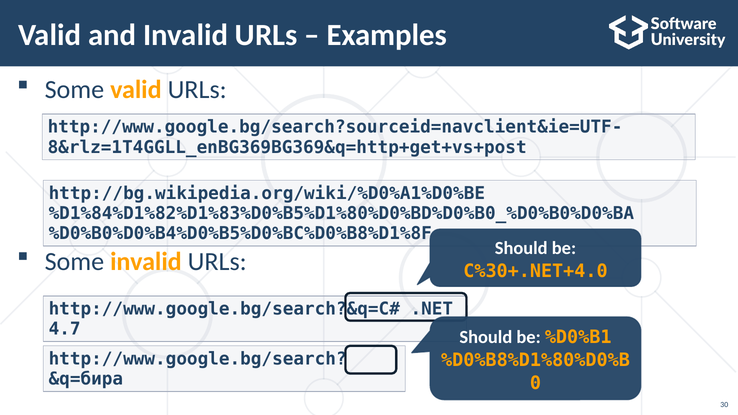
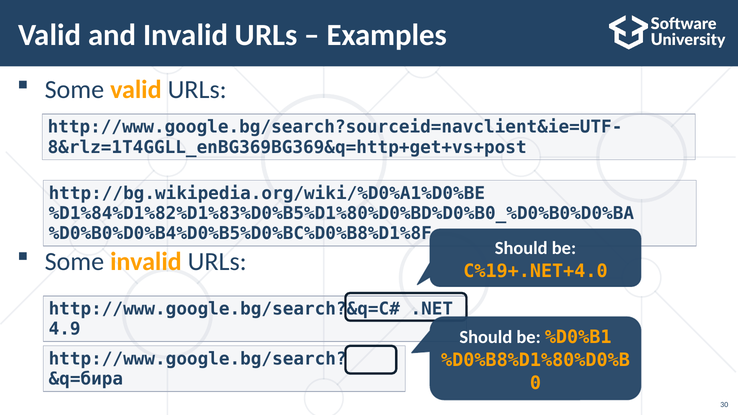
C%30+.NET+4.0: C%30+.NET+4.0 -> C%19+.NET+4.0
4.7: 4.7 -> 4.9
